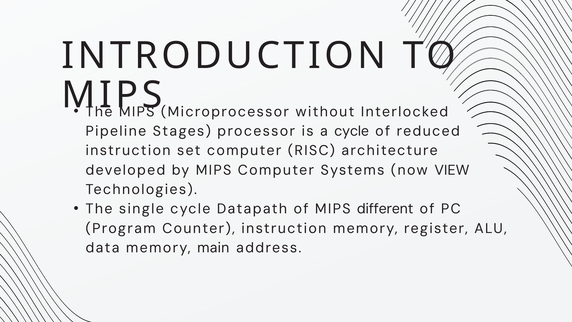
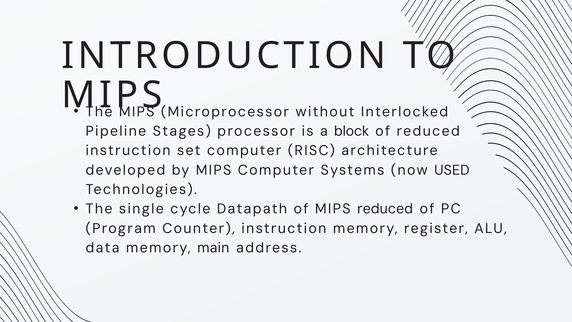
a cycle: cycle -> block
VIEW: VIEW -> USED
MIPS different: different -> reduced
